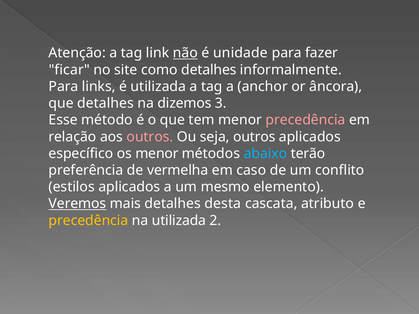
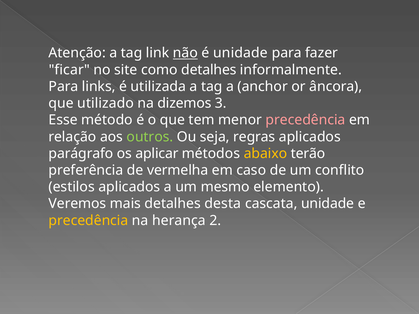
que detalhes: detalhes -> utilizado
outros at (150, 137) colour: pink -> light green
seja outros: outros -> regras
específico: específico -> parágrafo
os menor: menor -> aplicar
abaixo colour: light blue -> yellow
Veremos underline: present -> none
cascata atributo: atributo -> unidade
na utilizada: utilizada -> herança
